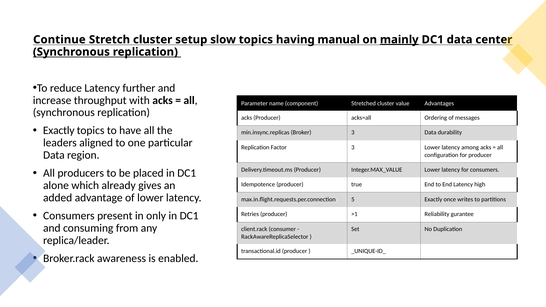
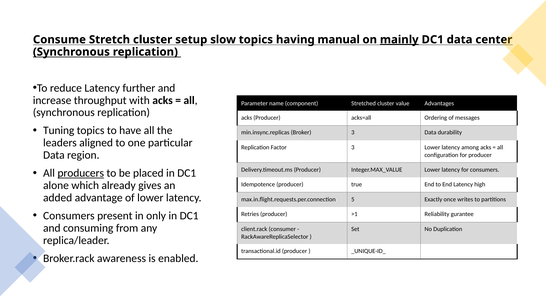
Continue: Continue -> Consume
Exactly at (59, 131): Exactly -> Tuning
producers underline: none -> present
